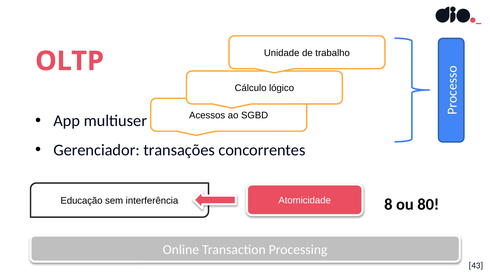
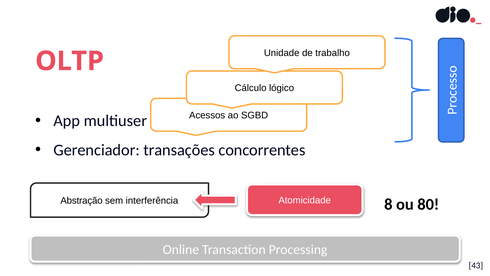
Educação: Educação -> Abstração
